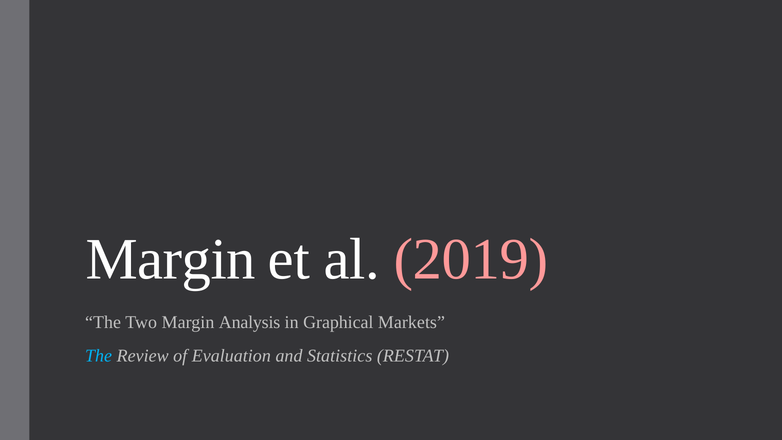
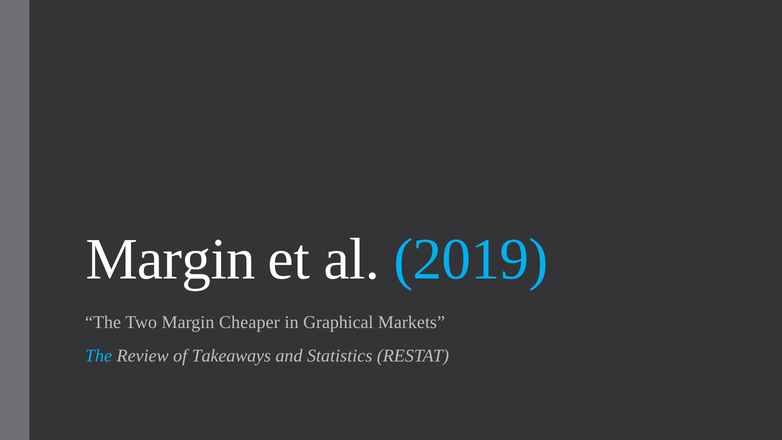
2019 colour: pink -> light blue
Analysis: Analysis -> Cheaper
Evaluation: Evaluation -> Takeaways
